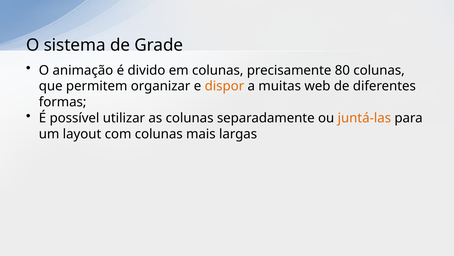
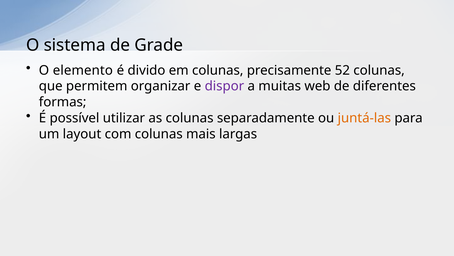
animação: animação -> elemento
80: 80 -> 52
dispor colour: orange -> purple
